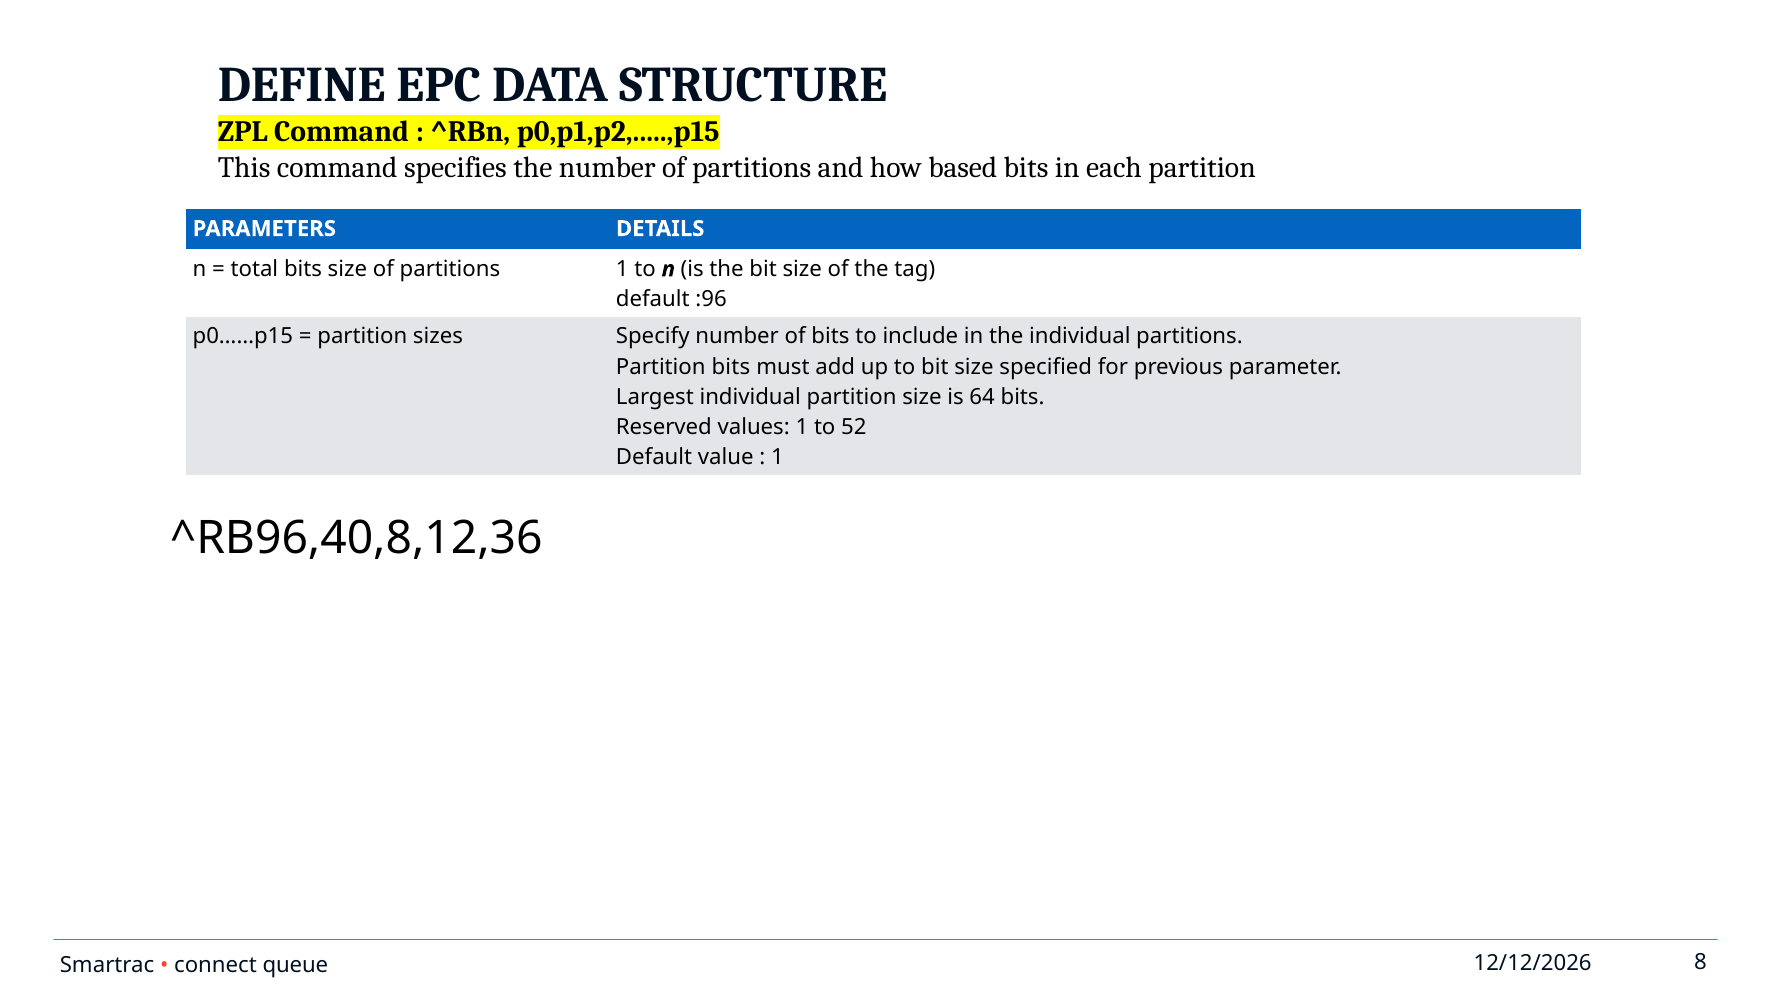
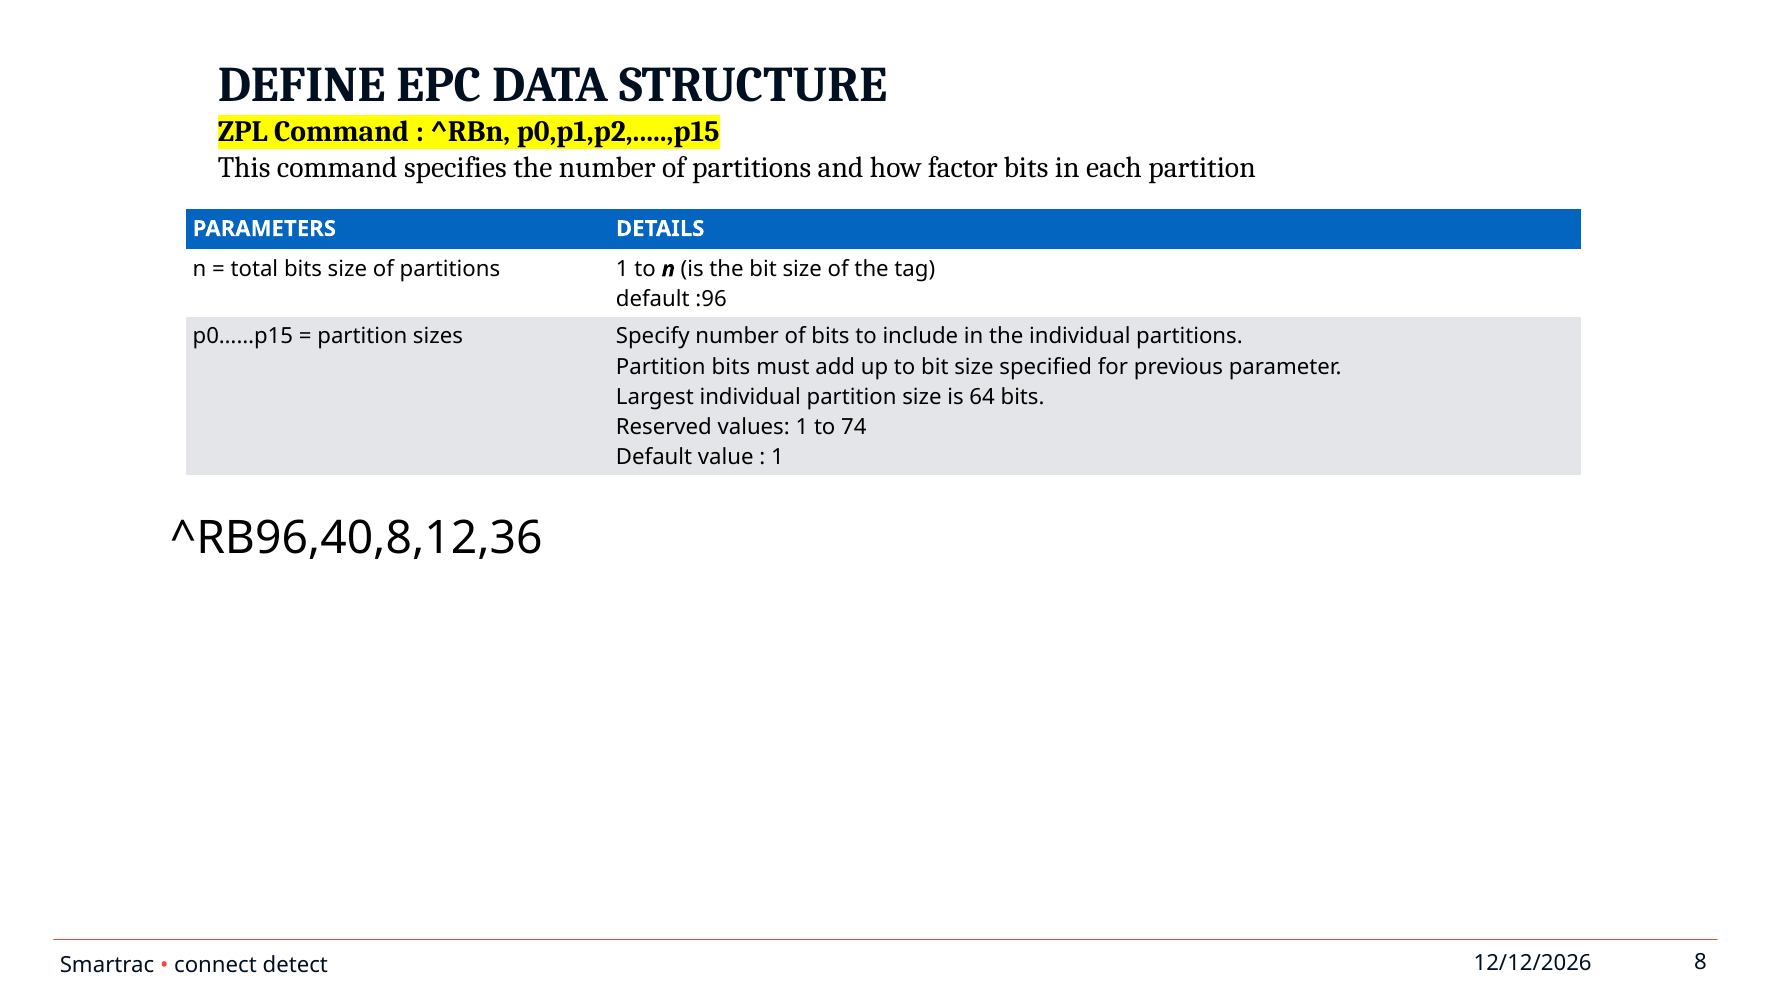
based: based -> factor
52: 52 -> 74
queue: queue -> detect
